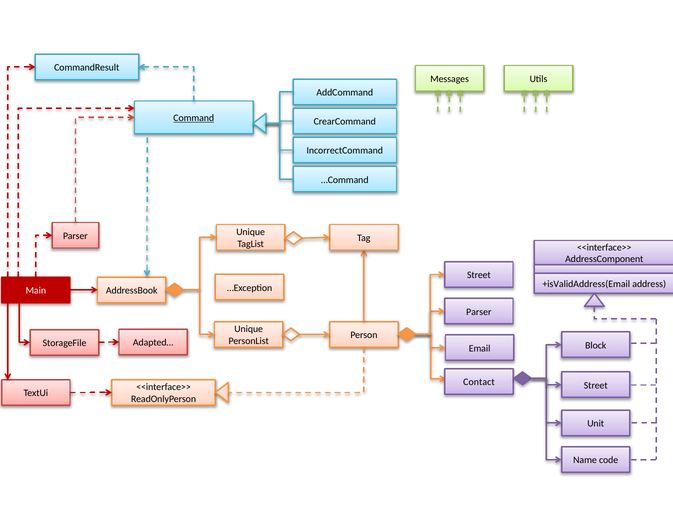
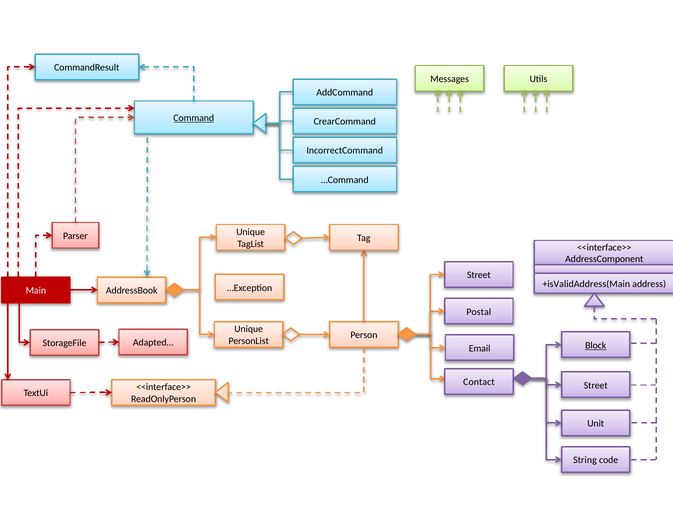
+isValidAddress(Email: +isValidAddress(Email -> +isValidAddress(Main
Parser at (479, 312): Parser -> Postal
Block underline: none -> present
Name: Name -> String
